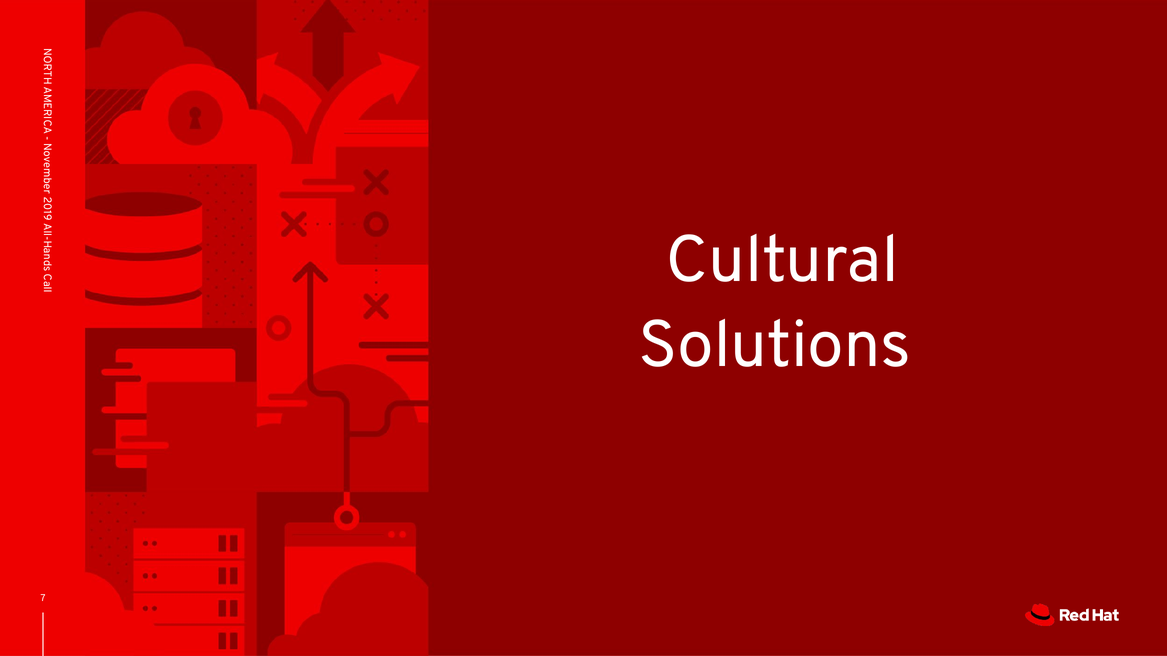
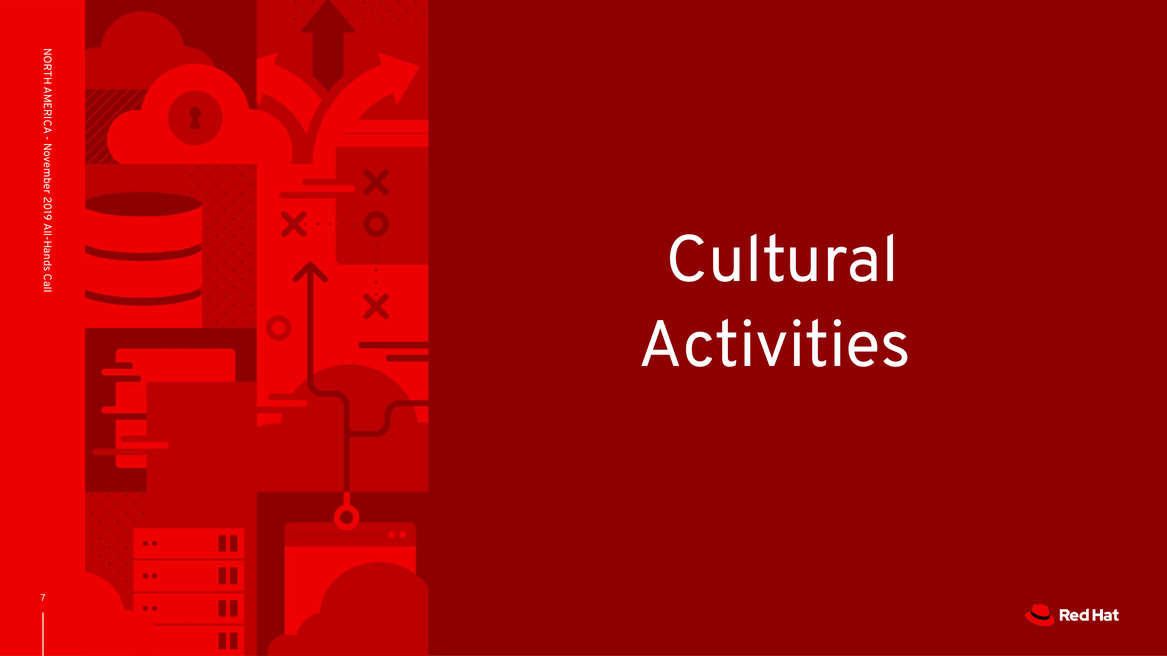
Solutions: Solutions -> Activities
